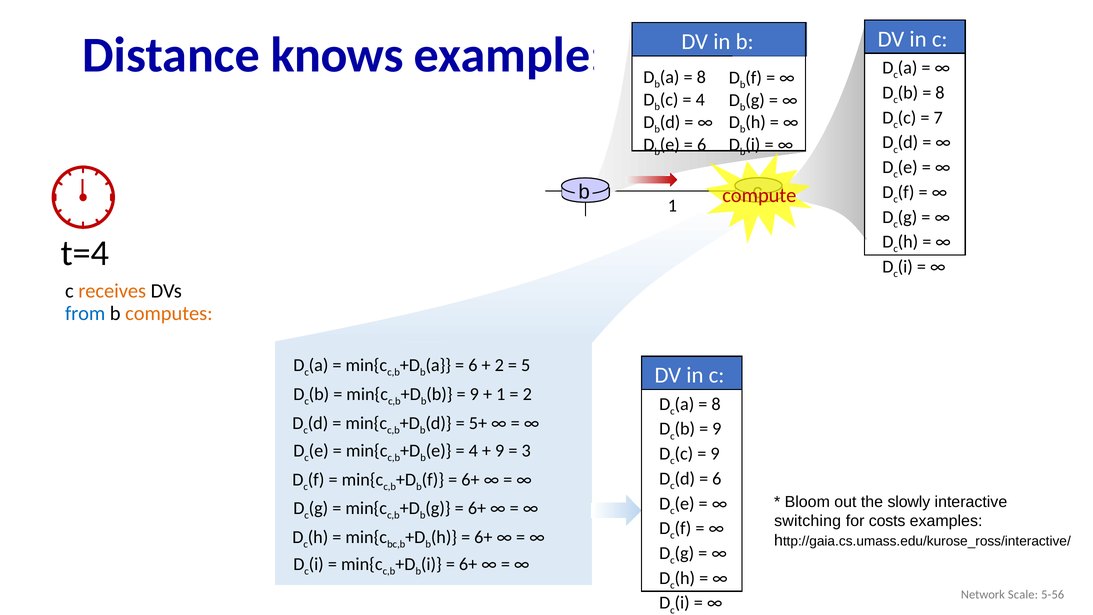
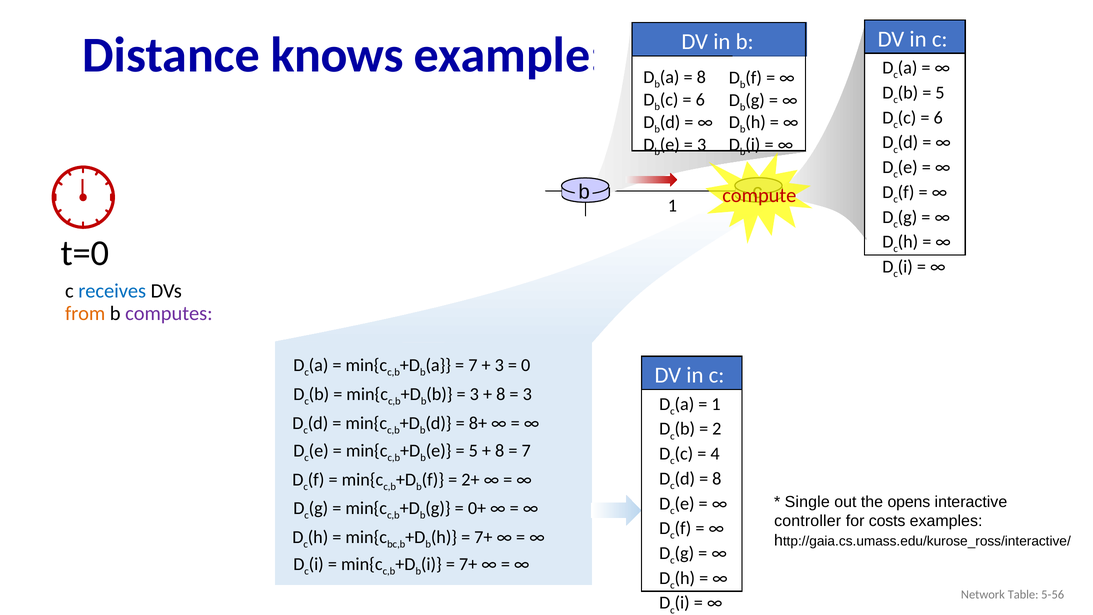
8 at (940, 93): 8 -> 5
4 at (700, 100): 4 -> 6
7 at (938, 118): 7 -> 6
6 at (702, 144): 6 -> 3
t=4: t=4 -> t=0
receives colour: orange -> blue
from colour: blue -> orange
computes colour: orange -> purple
6 at (473, 365): 6 -> 7
2 at (499, 365): 2 -> 3
5: 5 -> 0
9 at (474, 394): 9 -> 3
1 at (501, 394): 1 -> 8
2 at (527, 394): 2 -> 3
8 at (716, 404): 8 -> 1
5+: 5+ -> 8+
9 at (717, 429): 9 -> 2
4 at (473, 451): 4 -> 5
9 at (500, 451): 9 -> 8
3 at (526, 451): 3 -> 7
9 at (715, 454): 9 -> 4
6 at (717, 479): 6 -> 8
6+ at (470, 480): 6+ -> 2+
Bloom: Bloom -> Single
slowly: slowly -> opens
6+ at (477, 508): 6+ -> 0+
switching: switching -> controller
6+ at (483, 537): 6+ -> 7+
6+ at (468, 564): 6+ -> 7+
Scale: Scale -> Table
